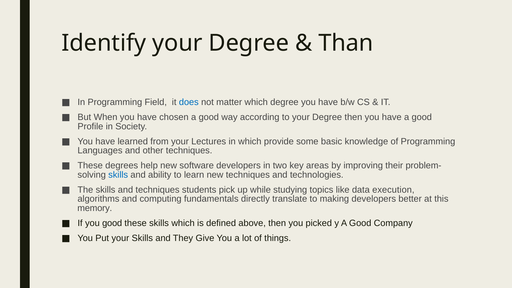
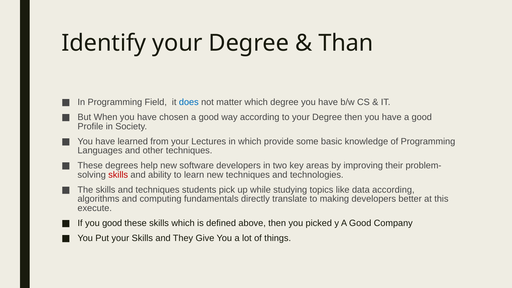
skills at (118, 175) colour: blue -> red
data execution: execution -> according
memory: memory -> execute
